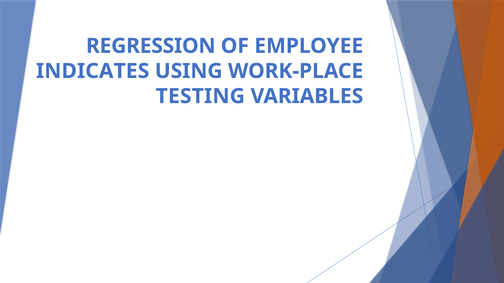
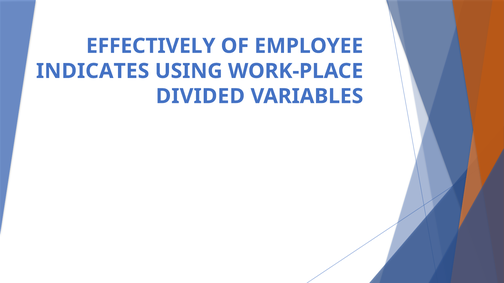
REGRESSION: REGRESSION -> EFFECTIVELY
TESTING: TESTING -> DIVIDED
